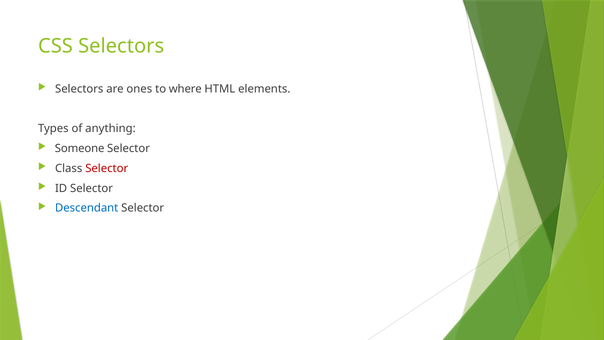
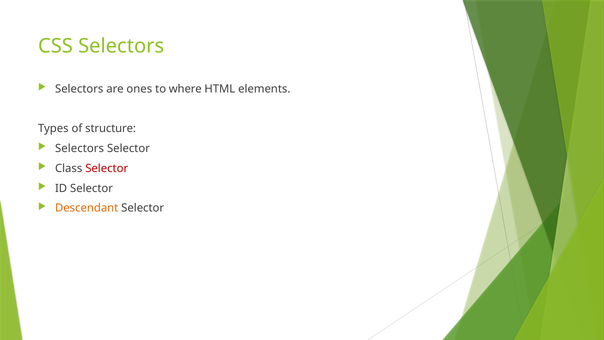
anything: anything -> structure
Someone at (80, 148): Someone -> Selectors
Descendant colour: blue -> orange
